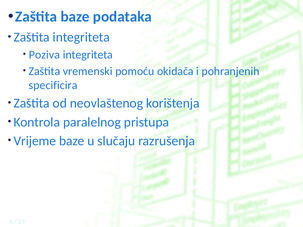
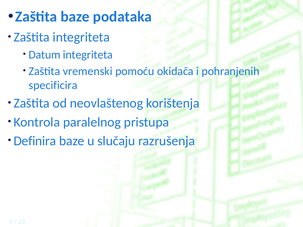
Poziva: Poziva -> Datum
Vrijeme: Vrijeme -> Definira
